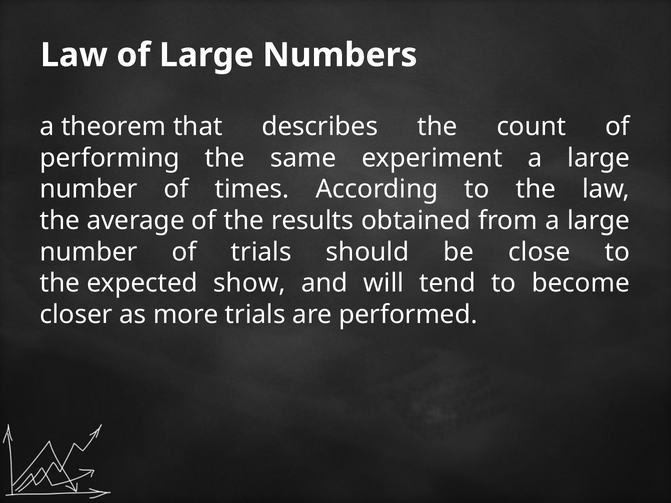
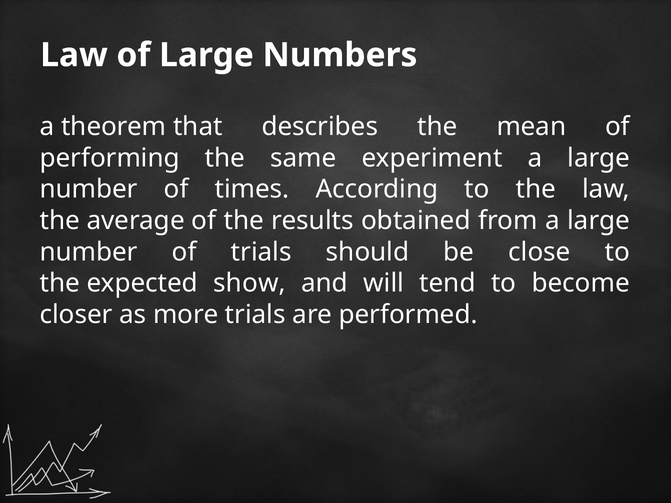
count: count -> mean
